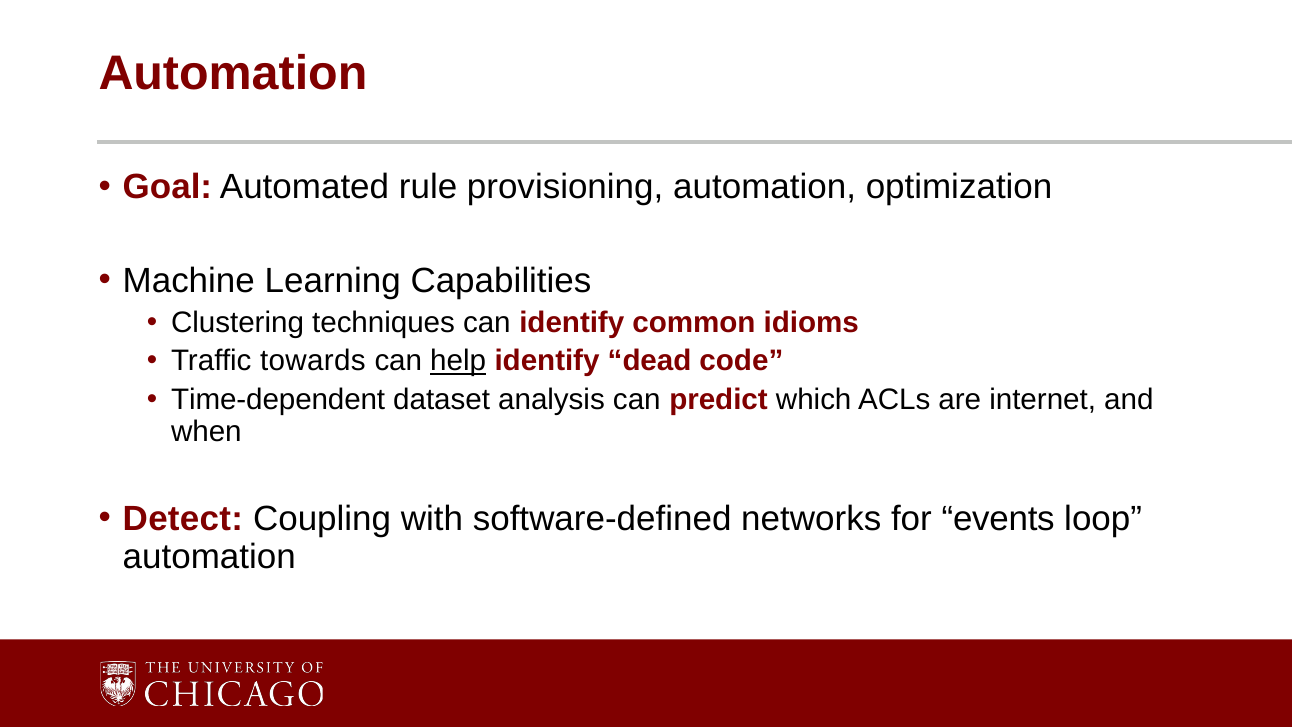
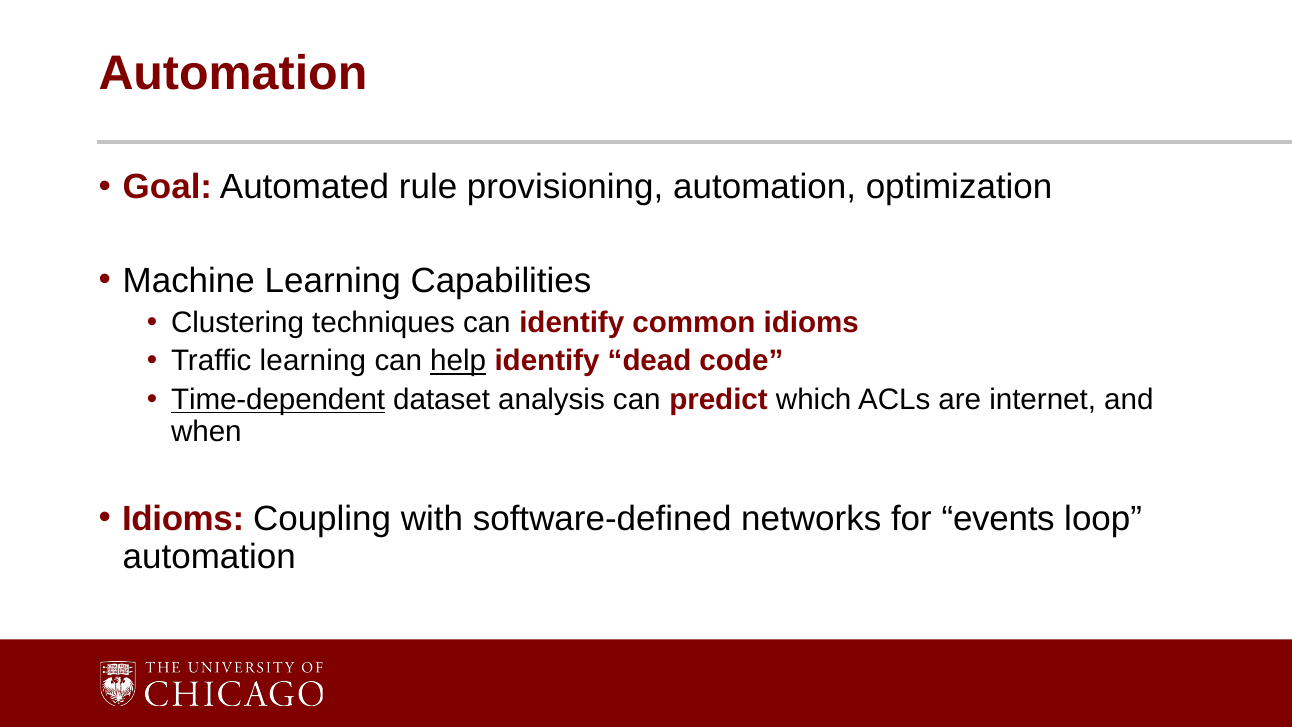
Traffic towards: towards -> learning
Time-dependent underline: none -> present
Detect at (183, 518): Detect -> Idioms
